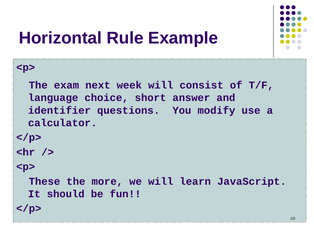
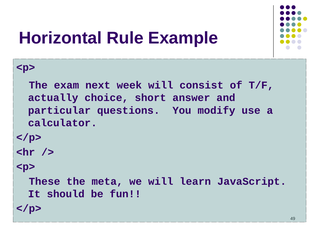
language: language -> actually
identifier: identifier -> particular
more: more -> meta
